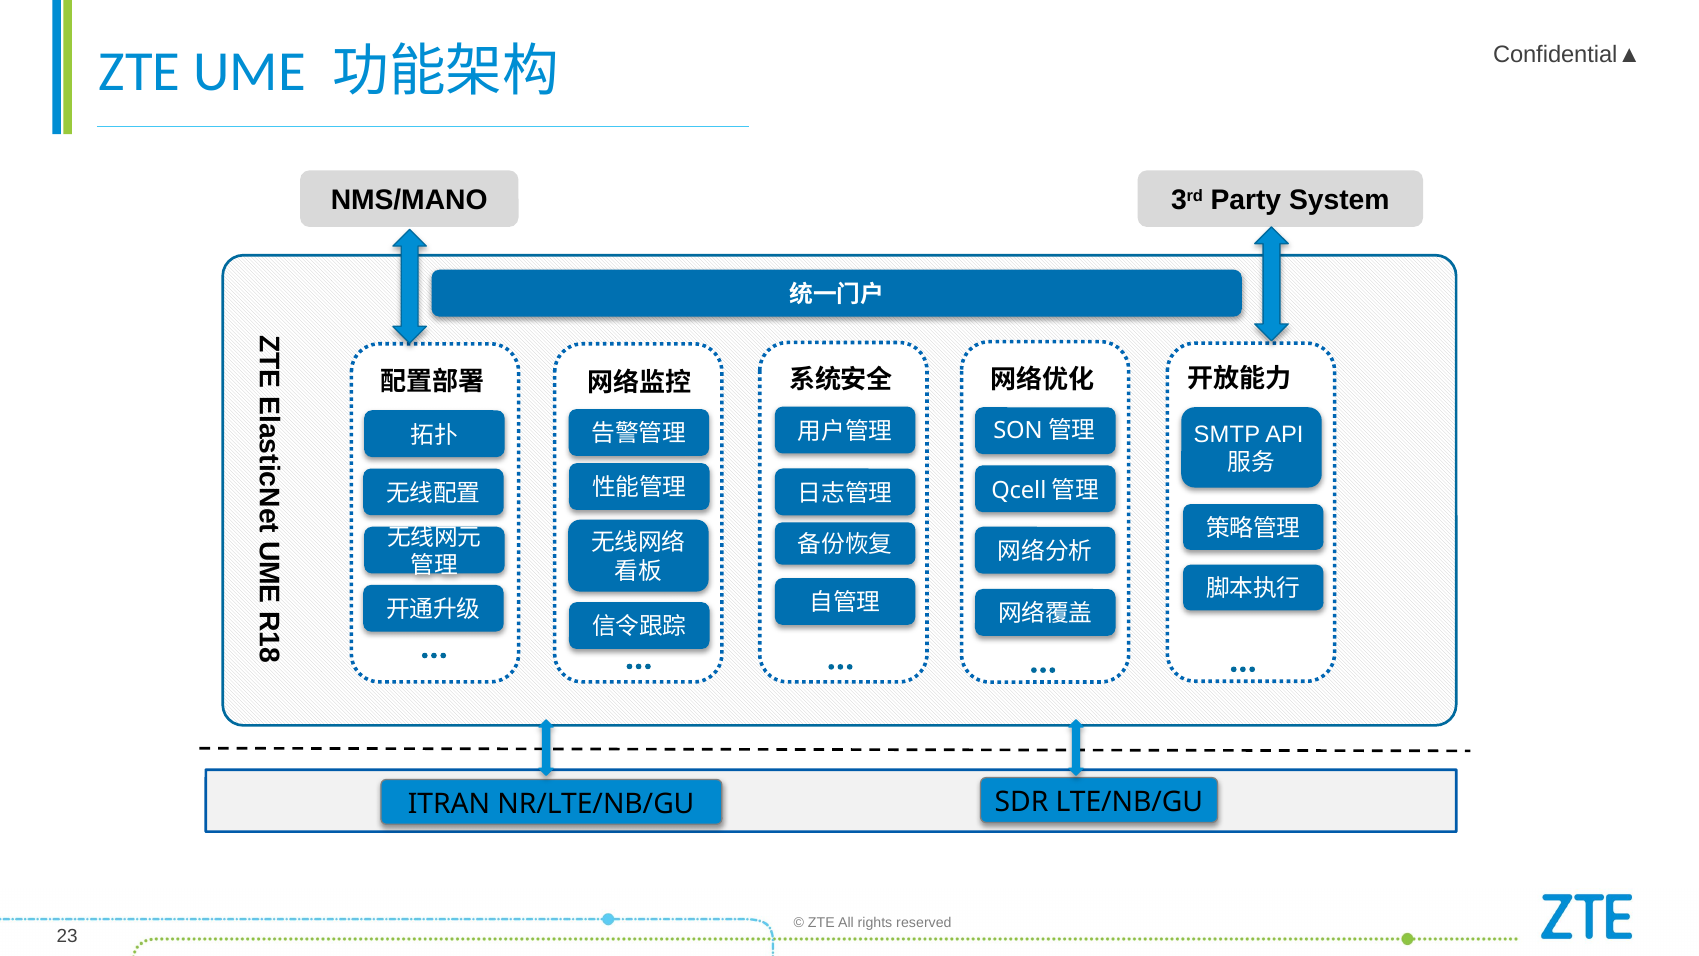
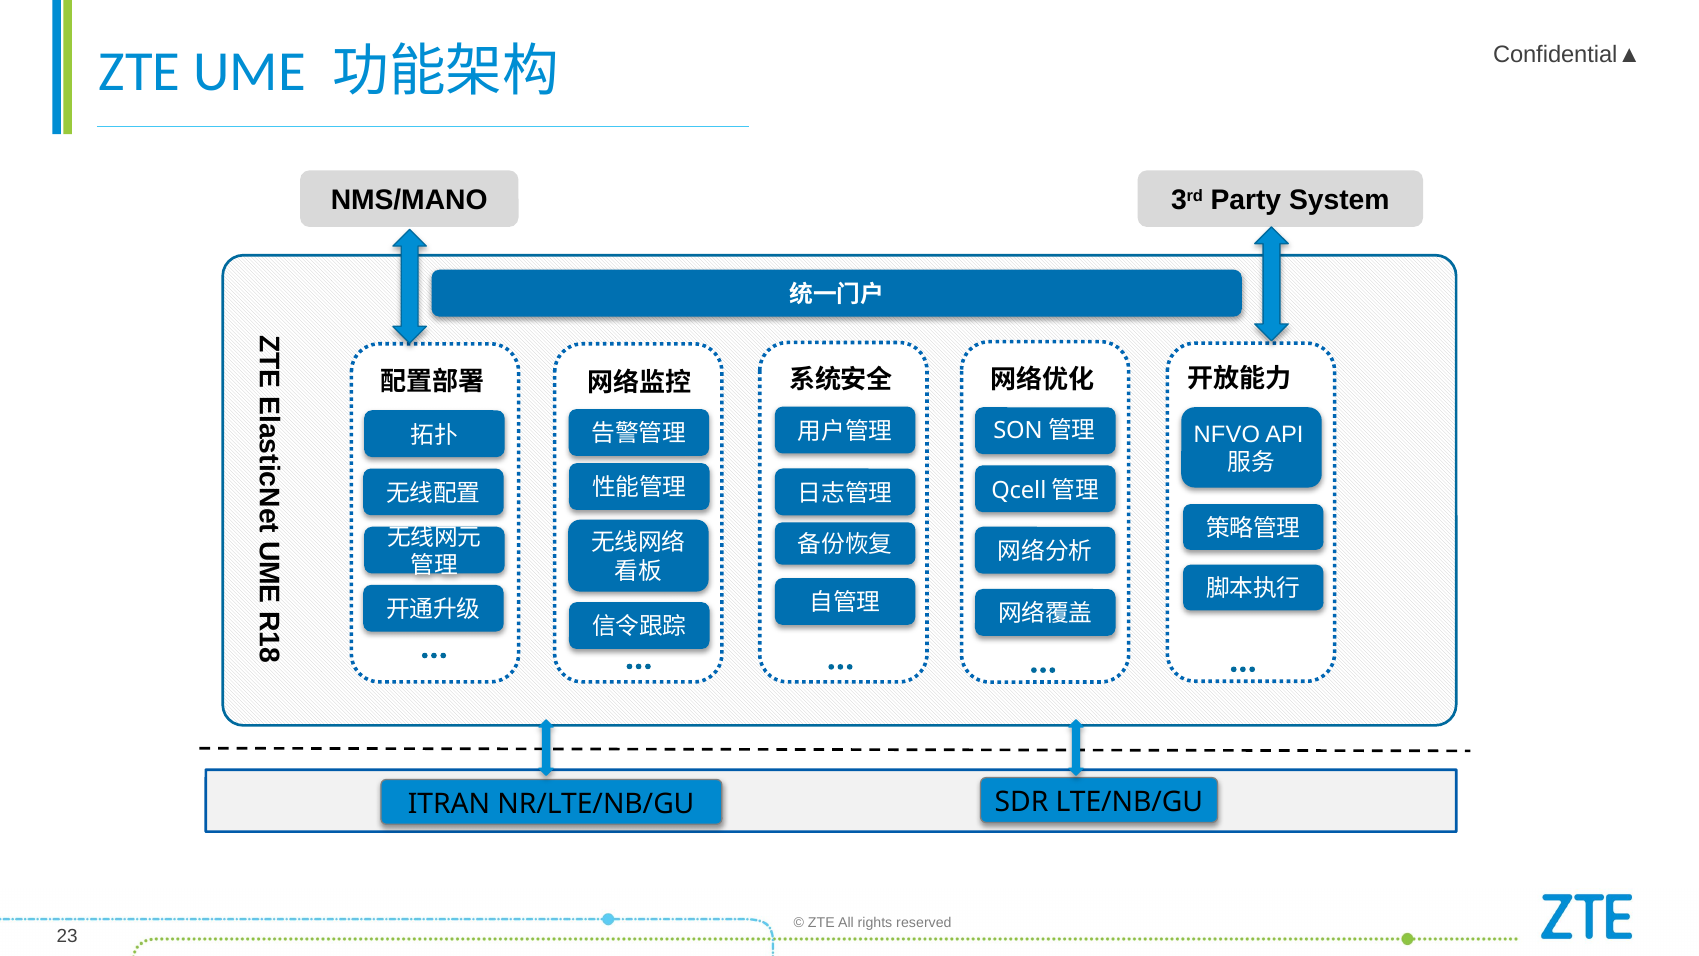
SMTP: SMTP -> NFVO
